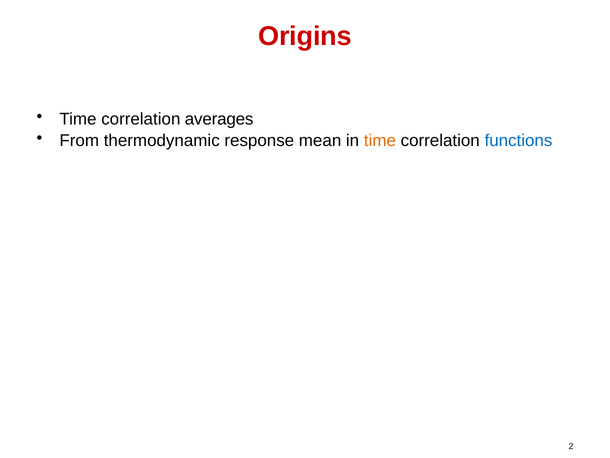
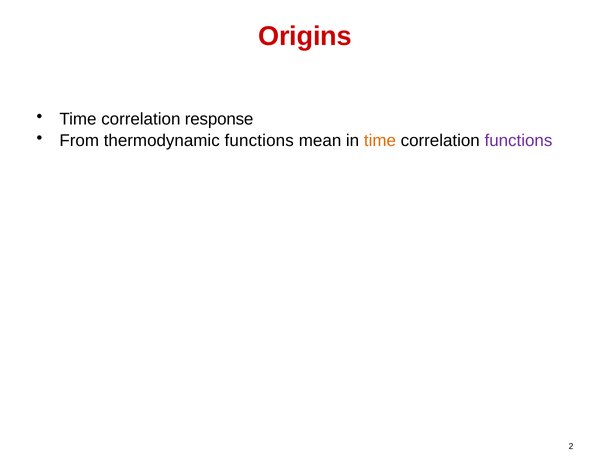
averages: averages -> response
thermodynamic response: response -> functions
functions at (518, 141) colour: blue -> purple
